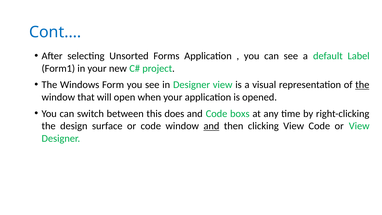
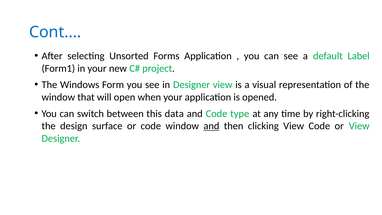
the at (362, 85) underline: present -> none
does: does -> data
boxs: boxs -> type
